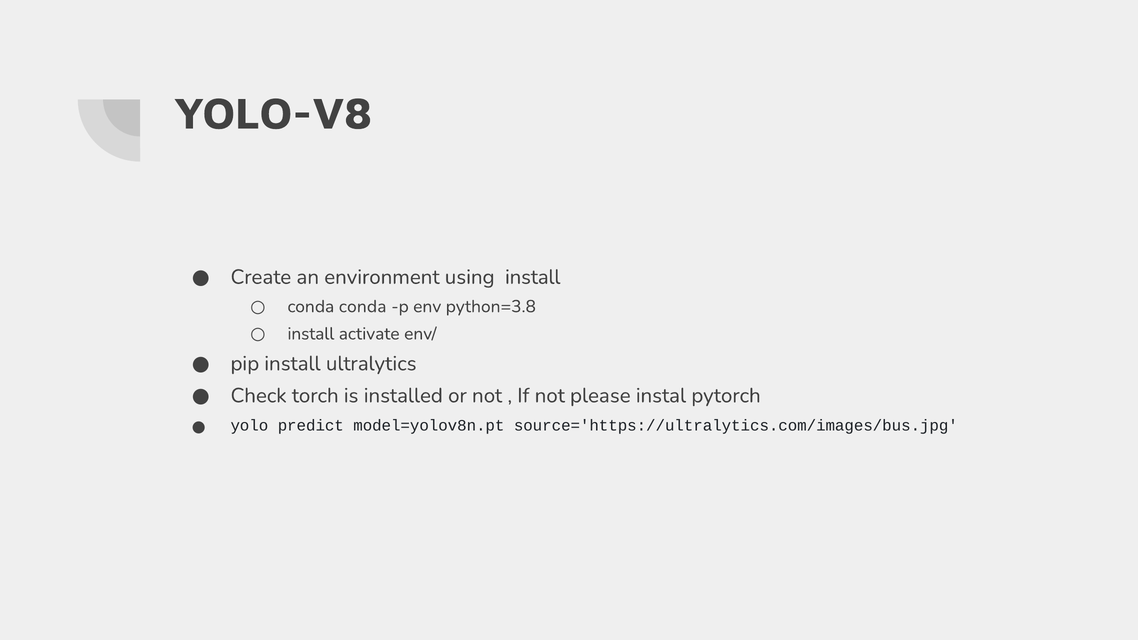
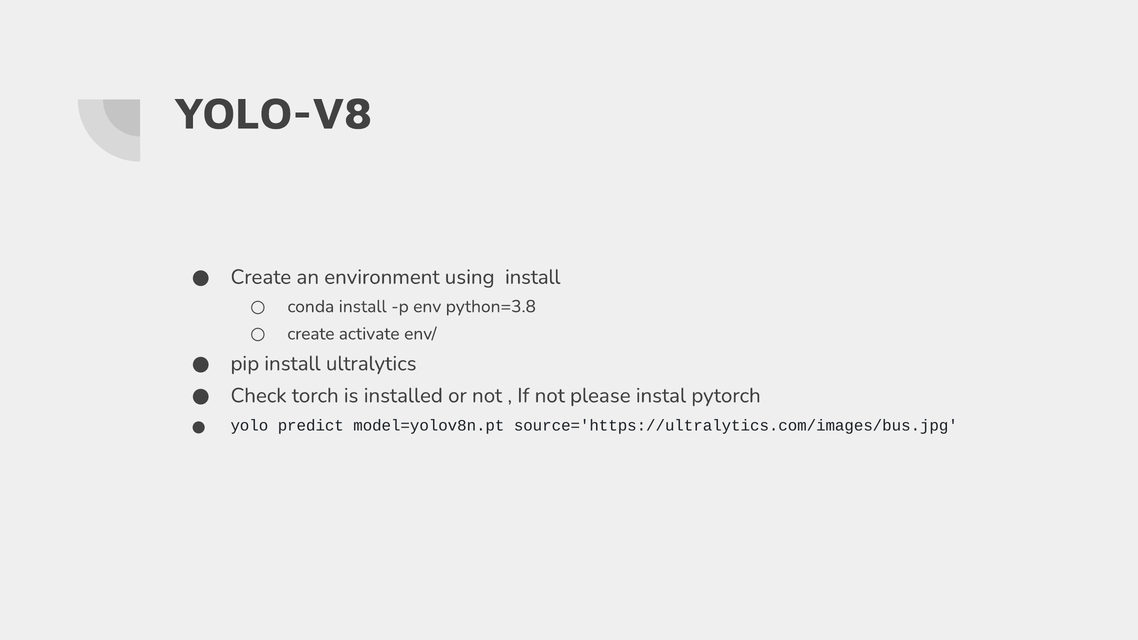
conda conda: conda -> install
install at (311, 334): install -> create
